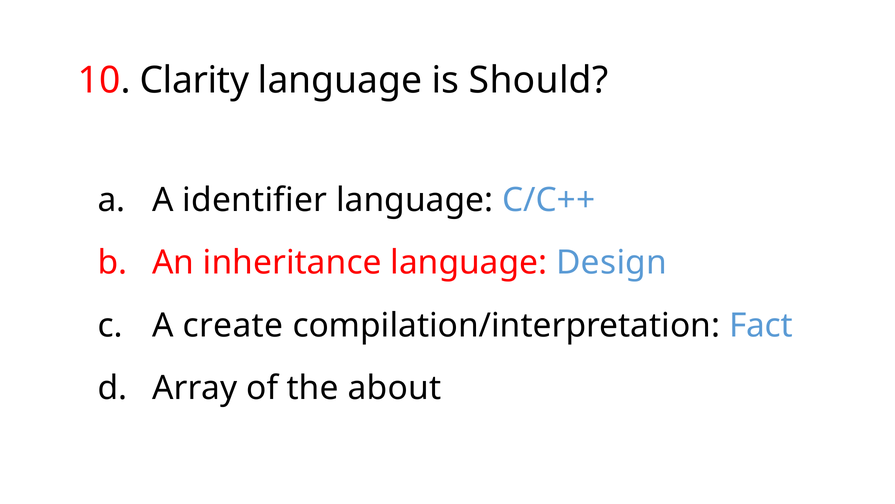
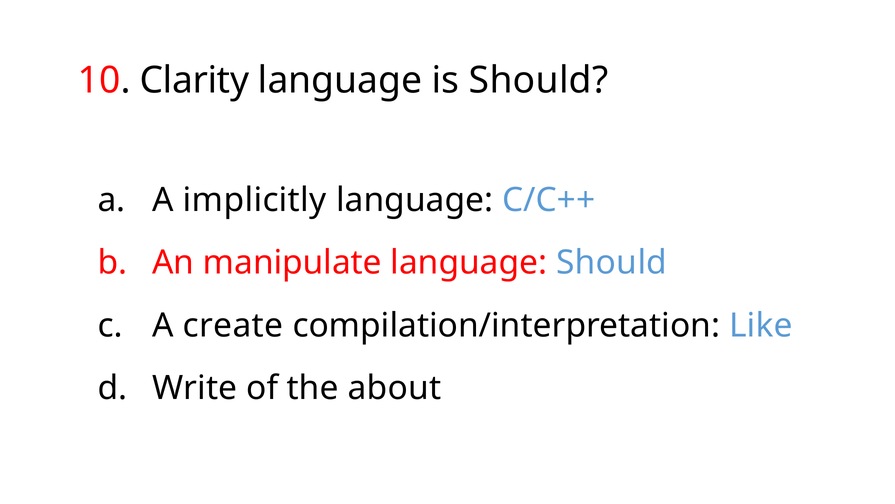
identifier: identifier -> implicitly
inheritance: inheritance -> manipulate
language Design: Design -> Should
Fact: Fact -> Like
Array: Array -> Write
